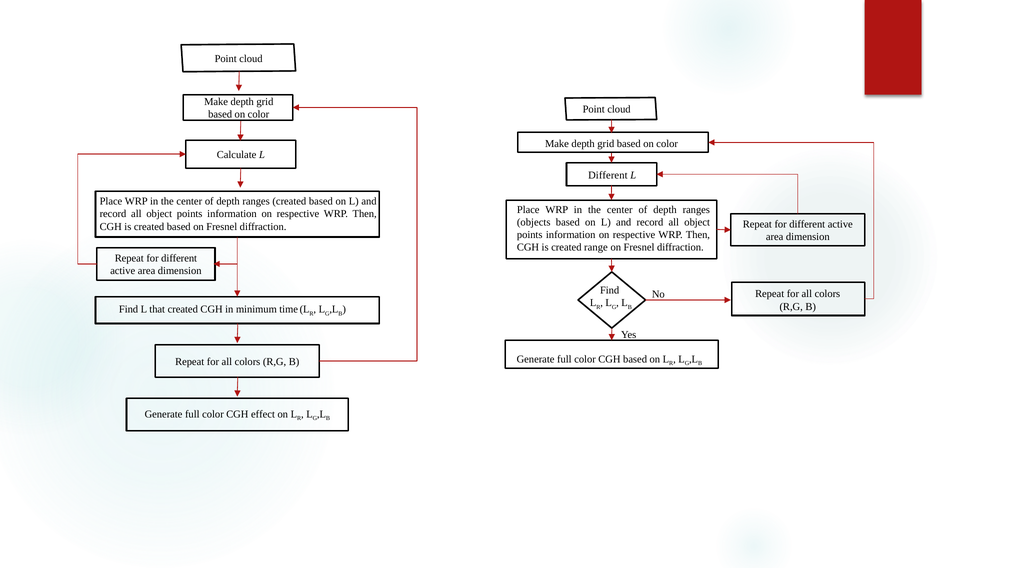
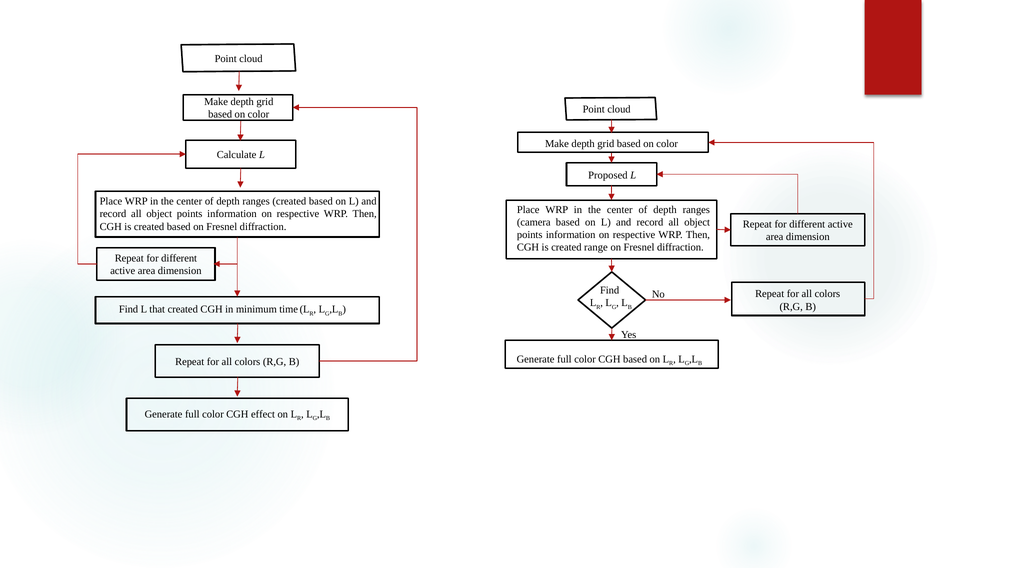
Different at (608, 175): Different -> Proposed
objects: objects -> camera
